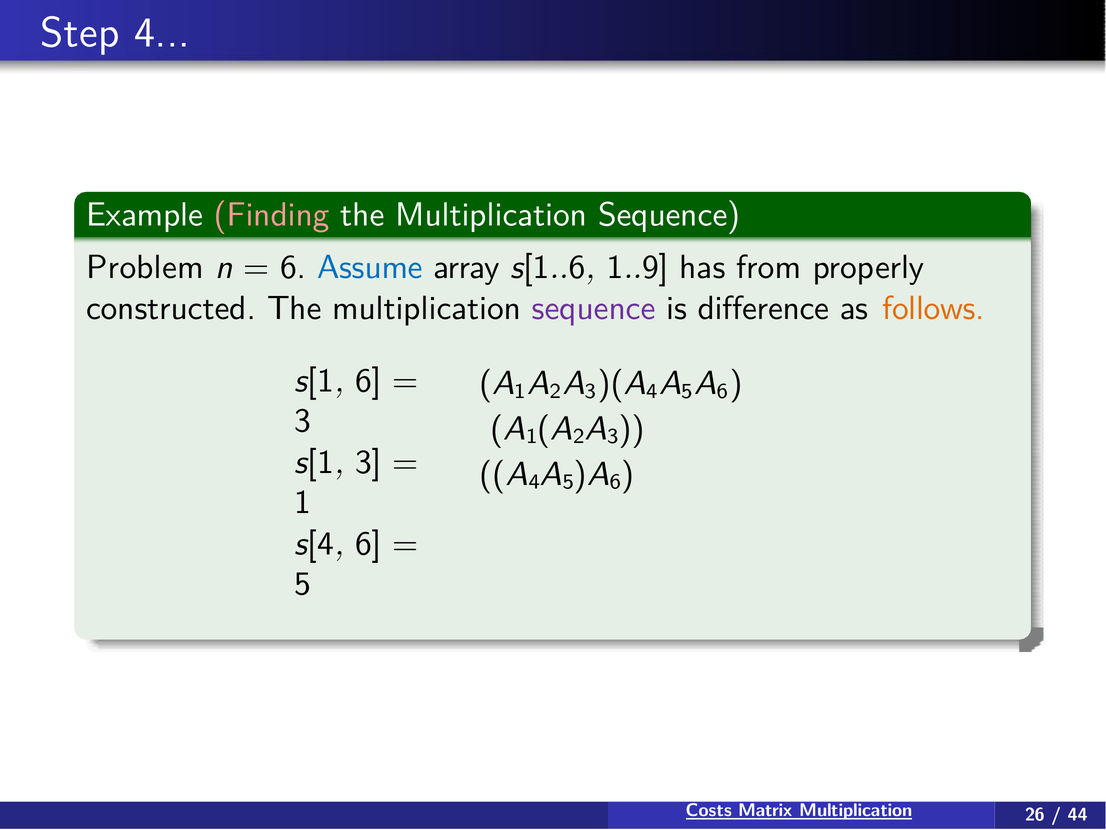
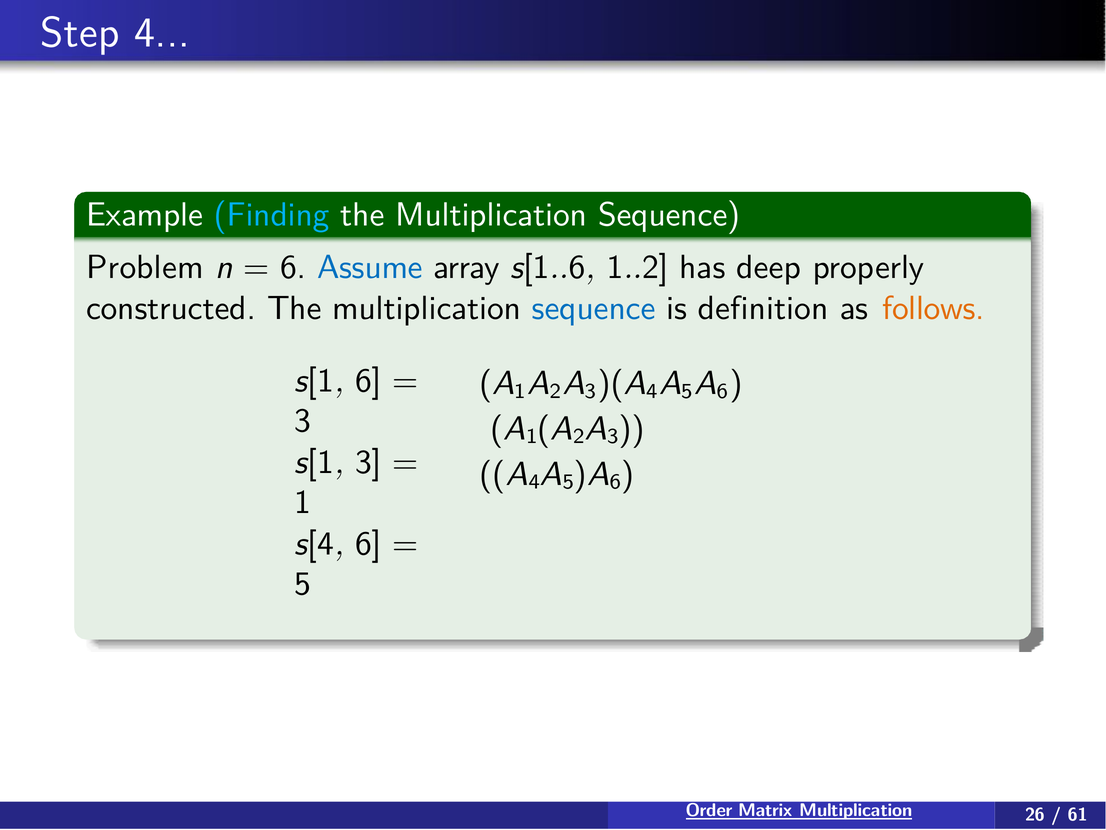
Finding colour: pink -> light blue
9 at (655, 267): 9 -> 2
from: from -> deep
sequence at (594, 308) colour: purple -> blue
difference: difference -> definition
Costs: Costs -> Order
44: 44 -> 61
